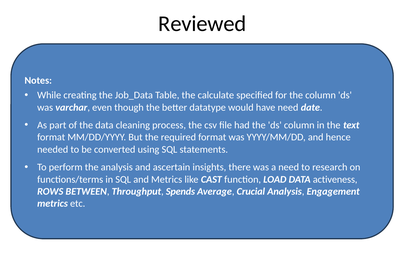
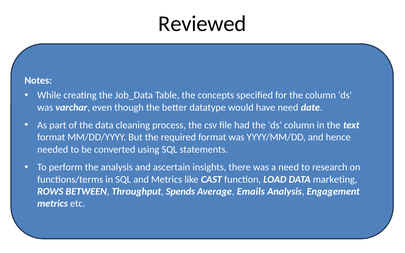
calculate: calculate -> concepts
activeness: activeness -> marketing
Crucial: Crucial -> Emails
